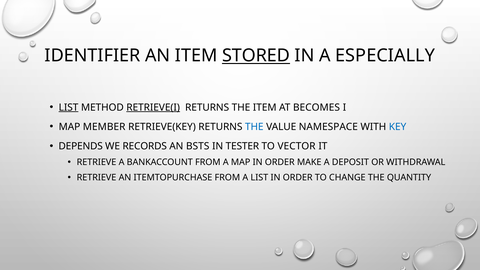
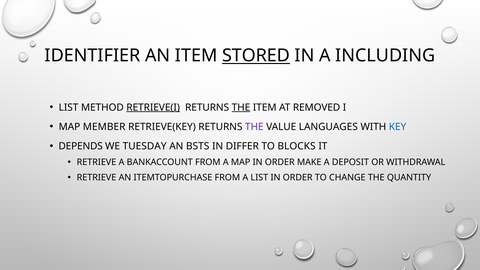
ESPECIALLY: ESPECIALLY -> INCLUDING
LIST at (69, 107) underline: present -> none
THE at (241, 107) underline: none -> present
BECOMES: BECOMES -> REMOVED
THE at (254, 127) colour: blue -> purple
NAMESPACE: NAMESPACE -> LANGUAGES
RECORDS: RECORDS -> TUESDAY
TESTER: TESTER -> DIFFER
VECTOR: VECTOR -> BLOCKS
